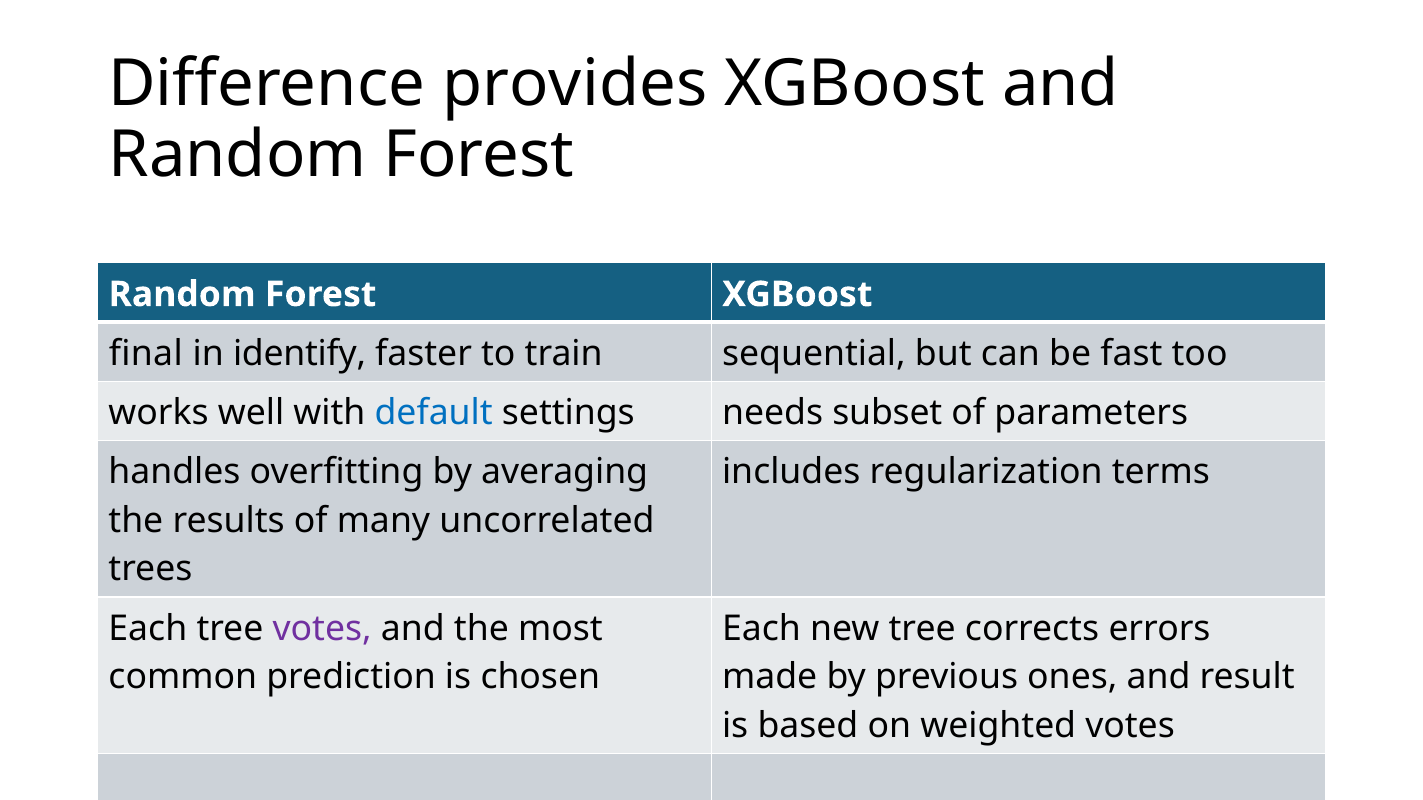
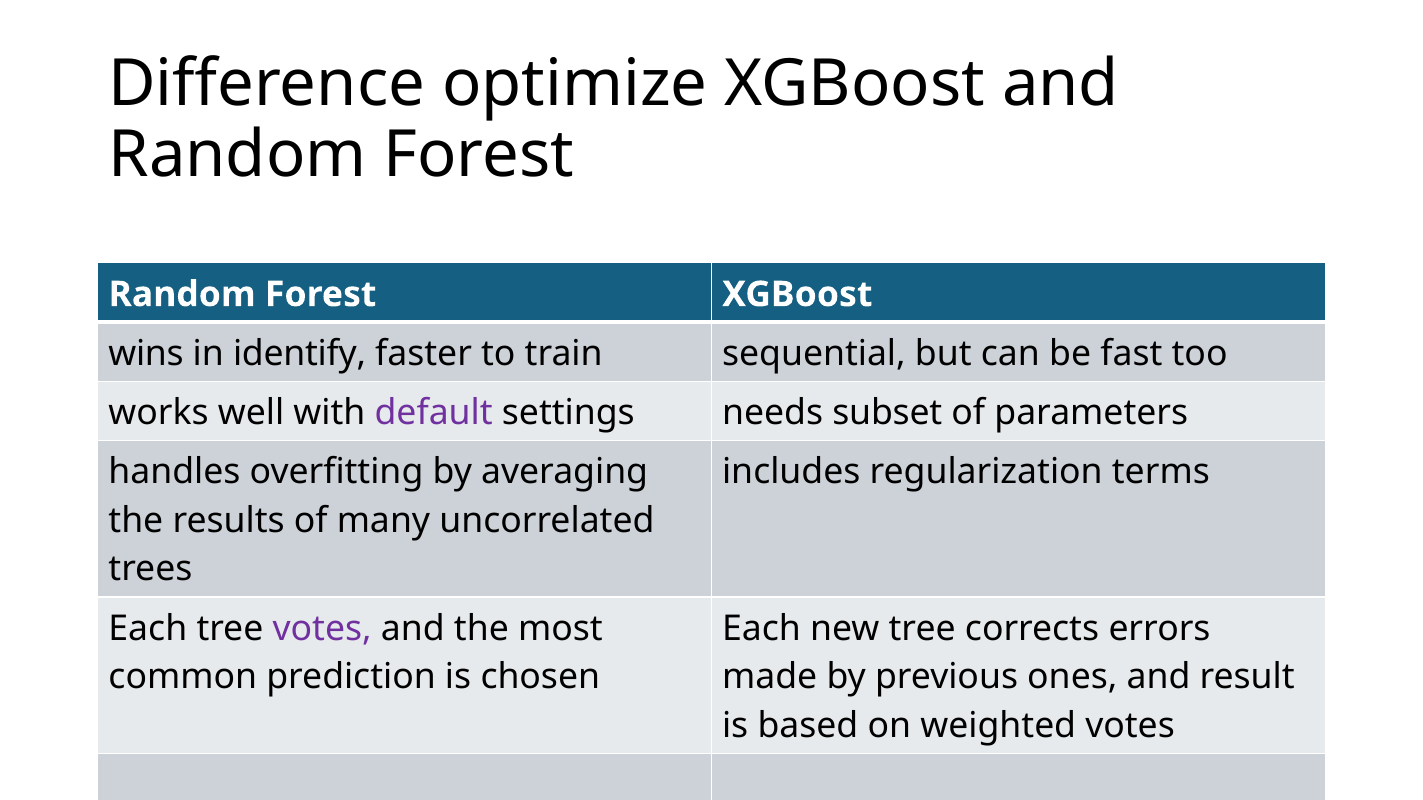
provides: provides -> optimize
final: final -> wins
default colour: blue -> purple
